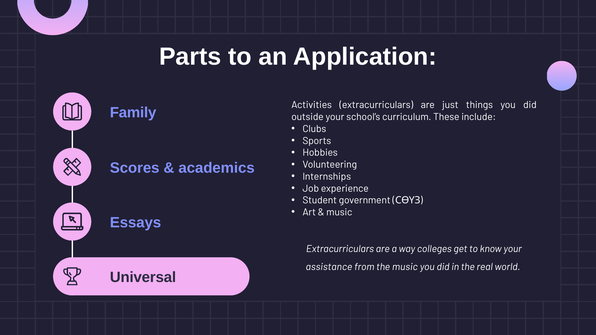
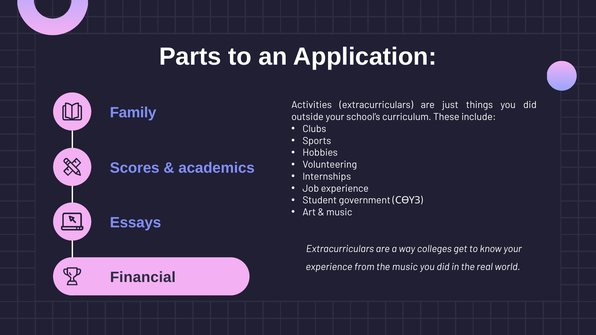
assistance at (329, 267): assistance -> experience
Universal: Universal -> Financial
